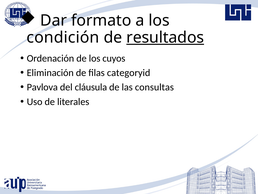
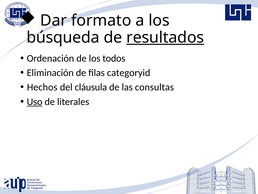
condición: condición -> búsqueda
cuyos: cuyos -> todos
Pavlova: Pavlova -> Hechos
Uso underline: none -> present
